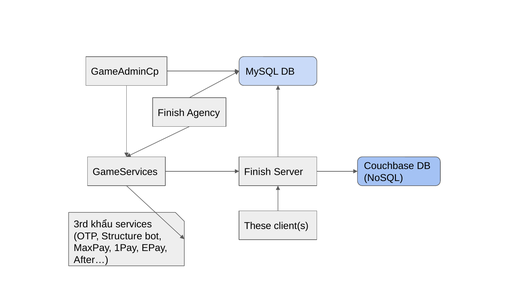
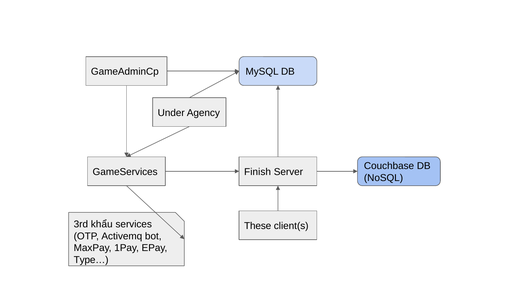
Finish at (171, 113): Finish -> Under
Structure: Structure -> Activemq
After…: After… -> Type…
